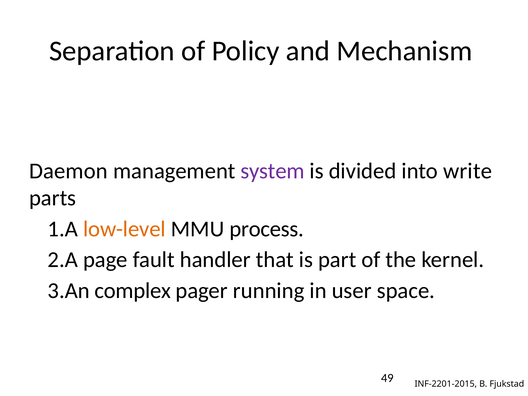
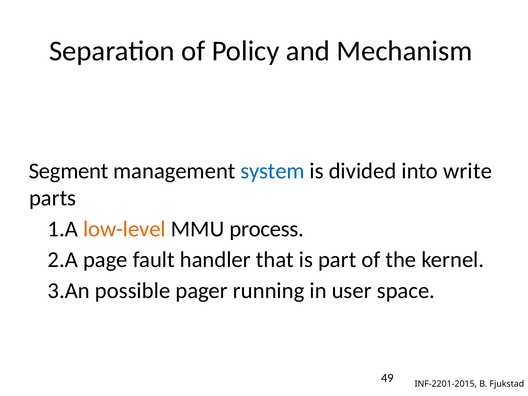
Daemon: Daemon -> Segment
system colour: purple -> blue
complex: complex -> possible
